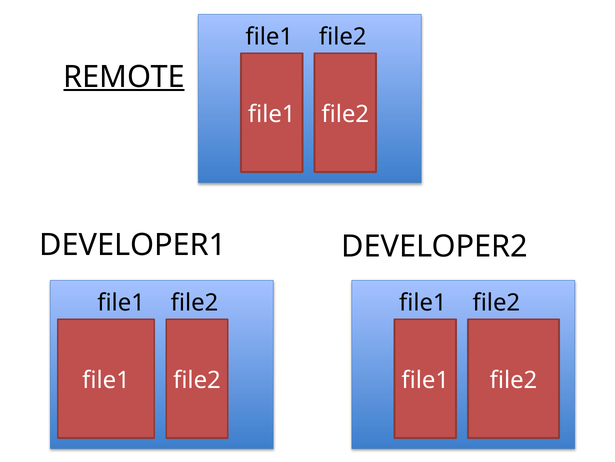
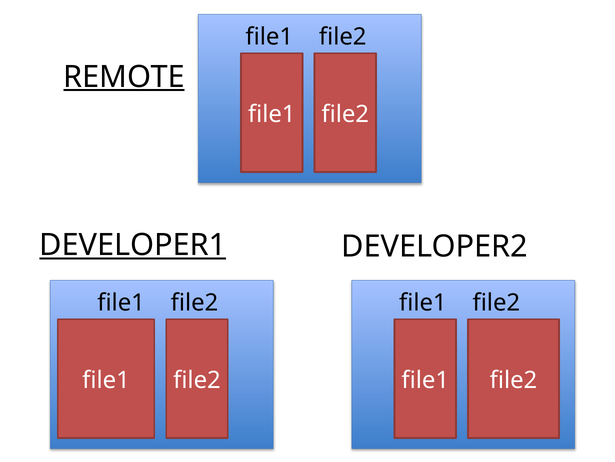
DEVELOPER1 underline: none -> present
